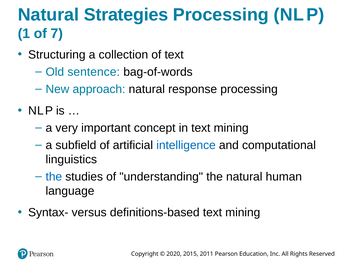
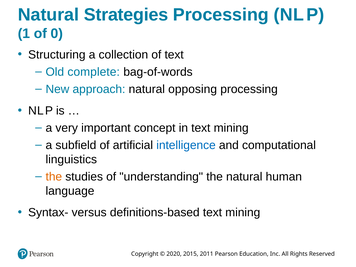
7: 7 -> 0
sentence: sentence -> complete
response: response -> opposing
the at (54, 177) colour: blue -> orange
